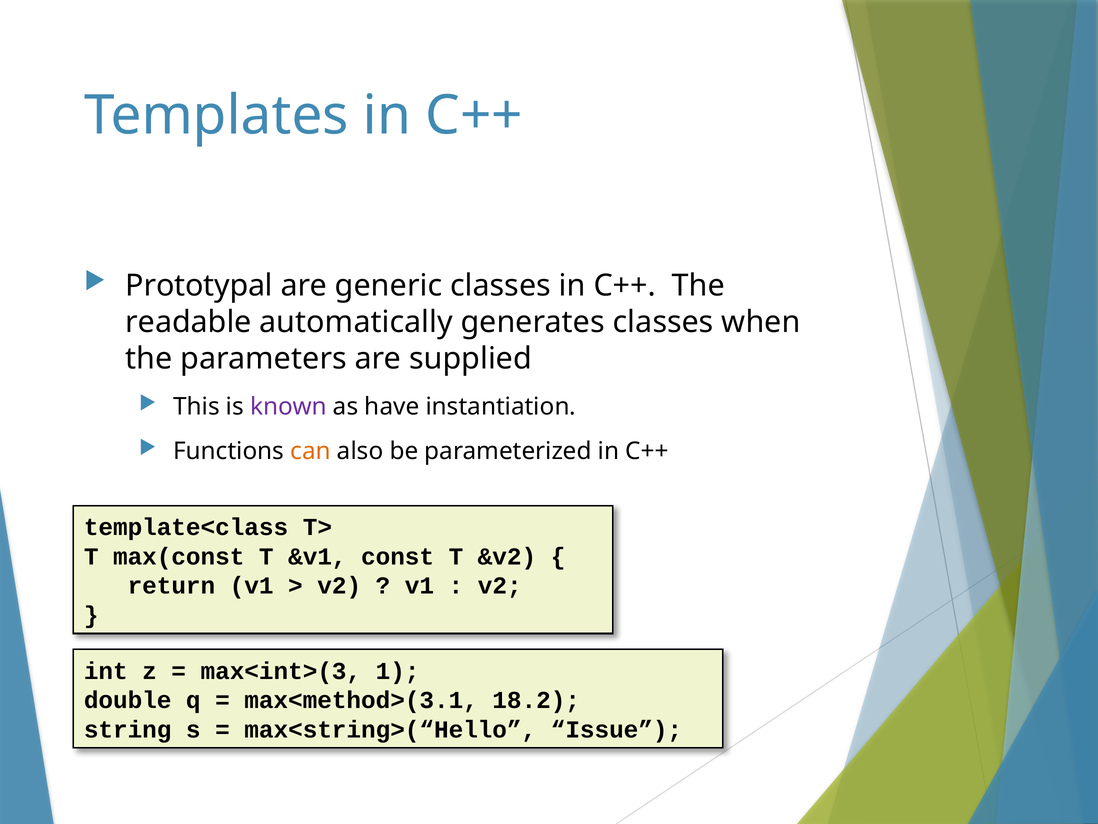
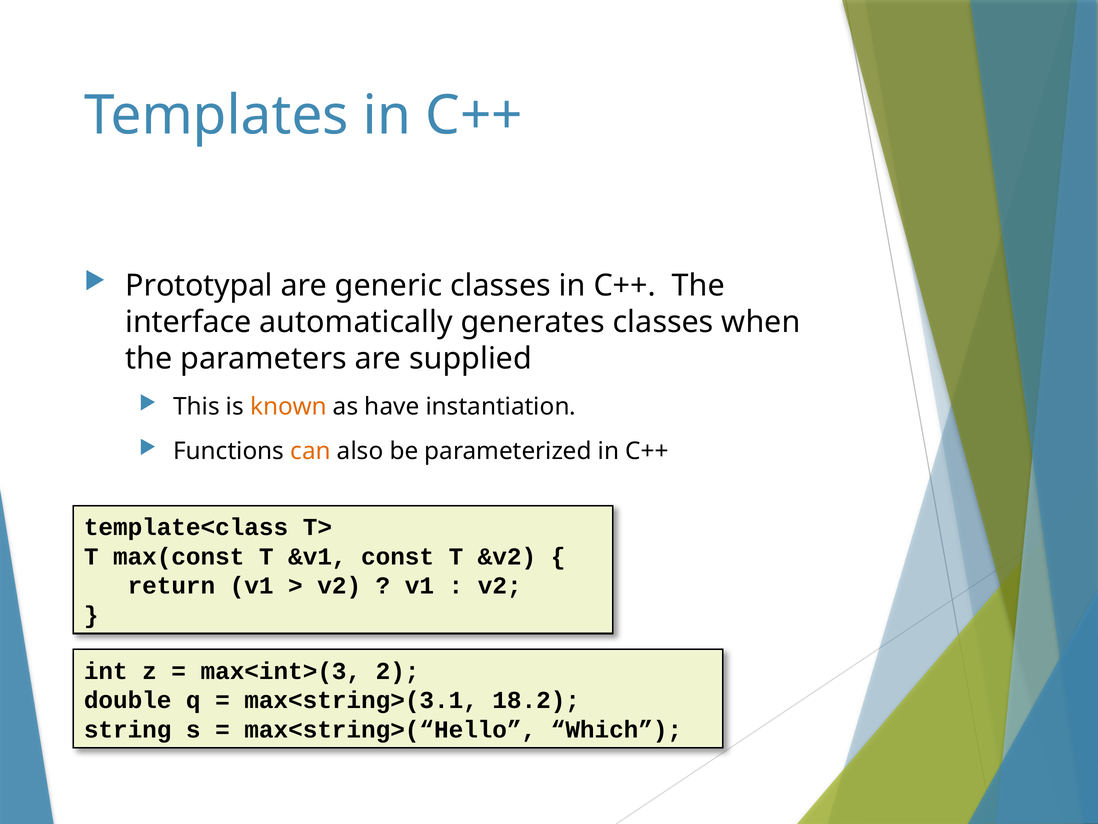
readable: readable -> interface
known colour: purple -> orange
1: 1 -> 2
max<method>(3.1: max<method>(3.1 -> max<string>(3.1
Issue: Issue -> Which
